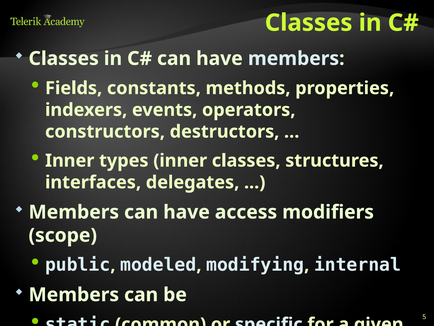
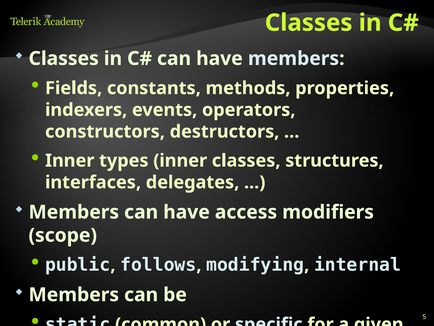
modeled: modeled -> follows
